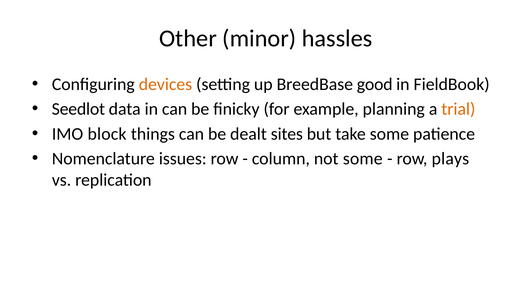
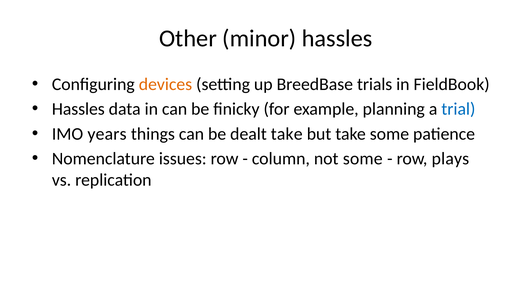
good: good -> trials
Seedlot at (78, 109): Seedlot -> Hassles
trial colour: orange -> blue
block: block -> years
dealt sites: sites -> take
